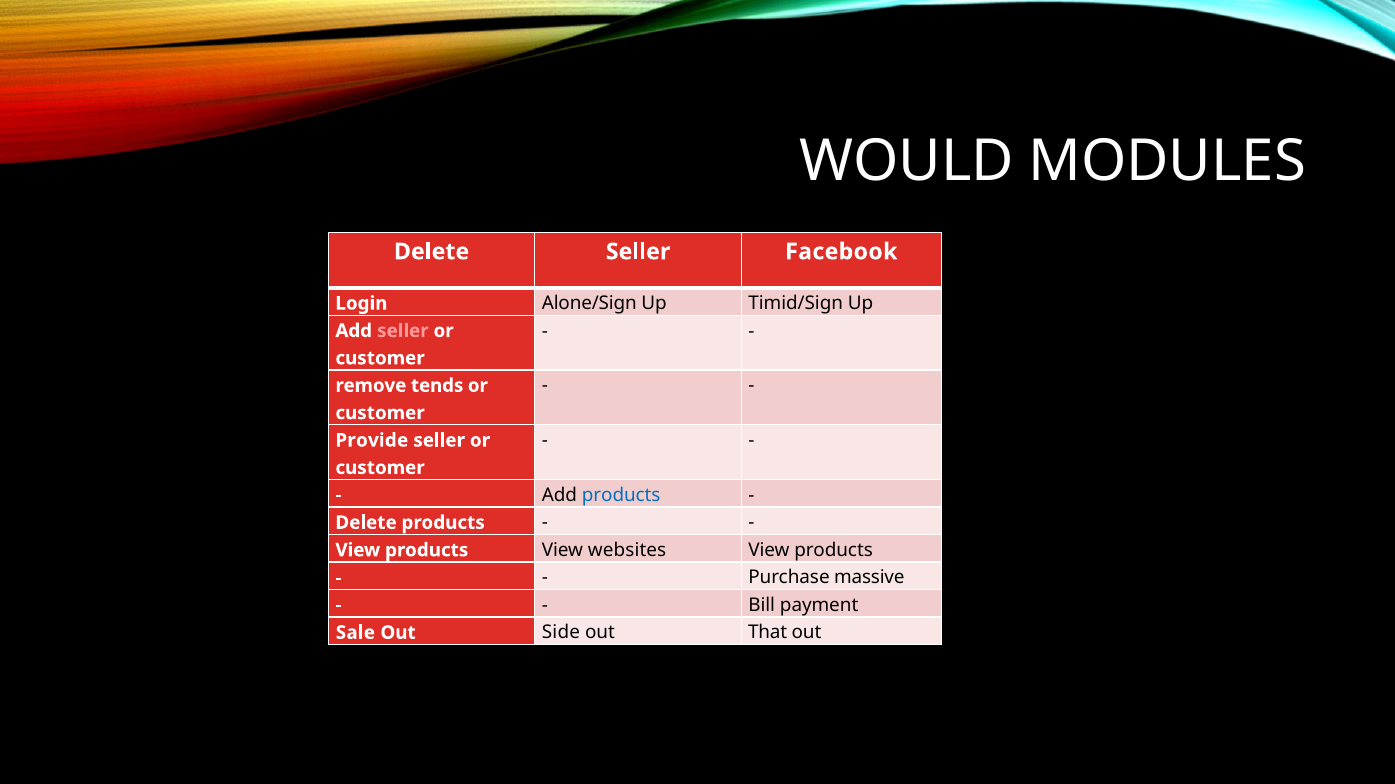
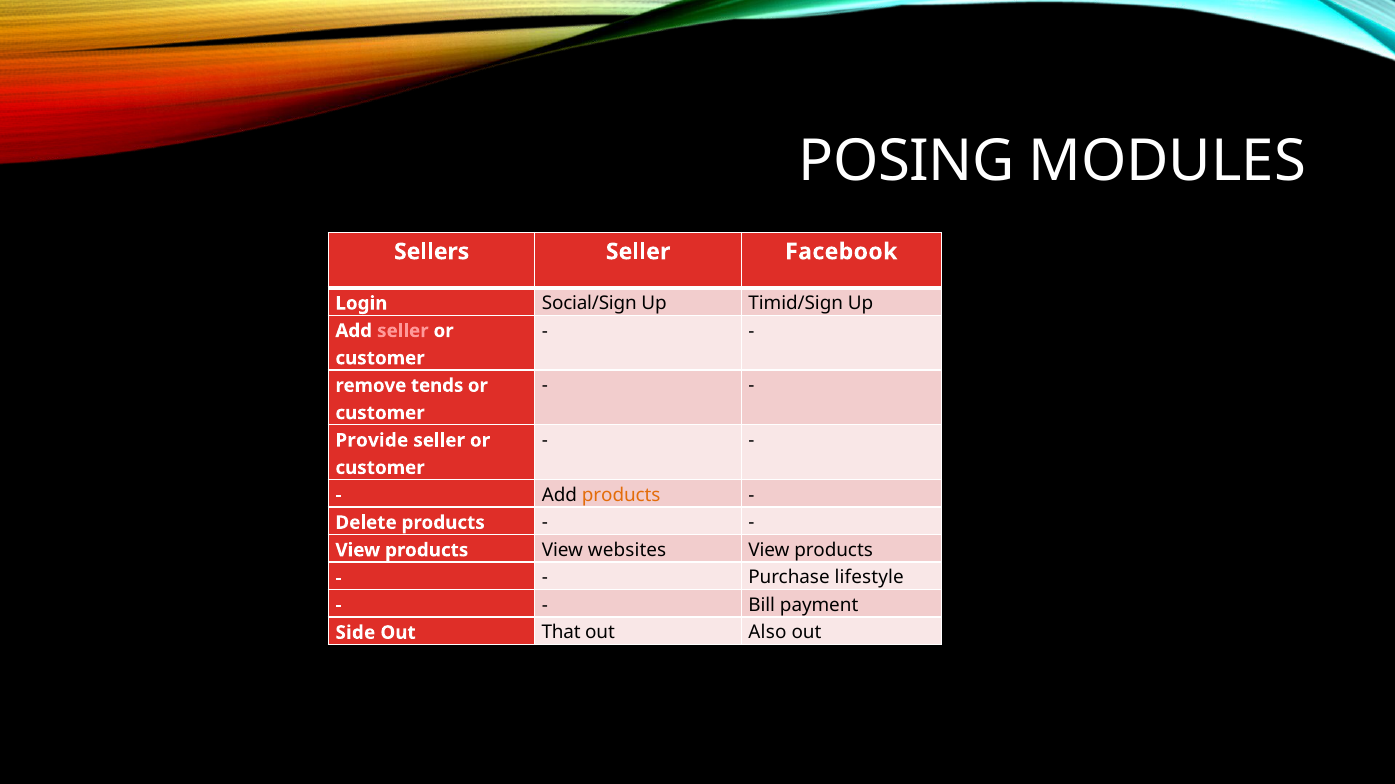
WOULD: WOULD -> POSING
Delete at (432, 252): Delete -> Sellers
Alone/Sign: Alone/Sign -> Social/Sign
products at (621, 496) colour: blue -> orange
massive: massive -> lifestyle
Sale: Sale -> Side
Side: Side -> That
That: That -> Also
